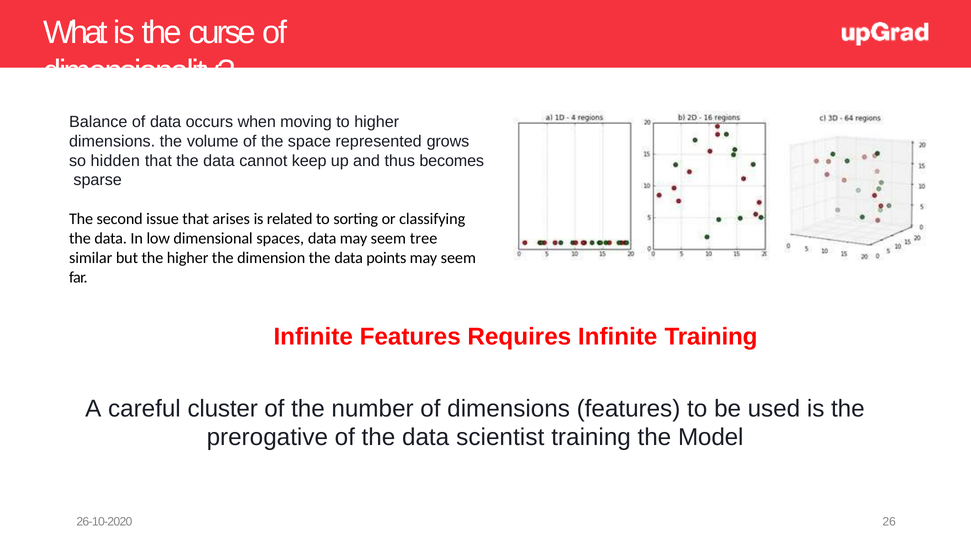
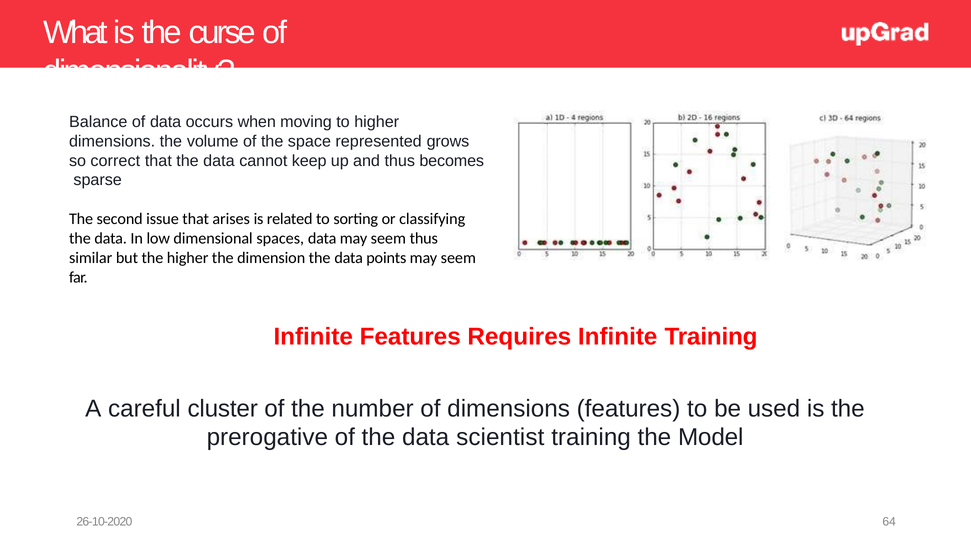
hidden: hidden -> correct
seem tree: tree -> thus
26: 26 -> 64
